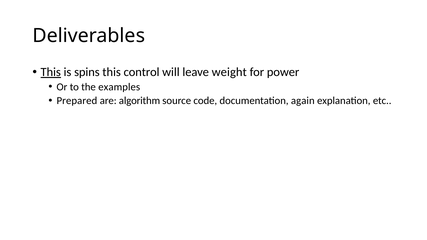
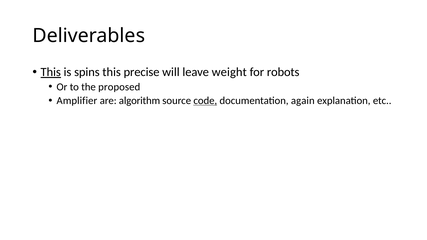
control: control -> precise
power: power -> robots
examples: examples -> proposed
Prepared: Prepared -> Amplifier
code underline: none -> present
